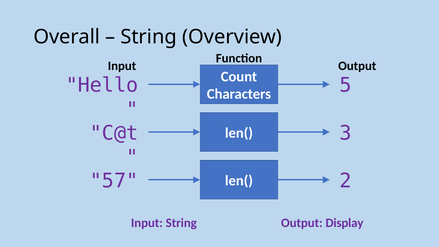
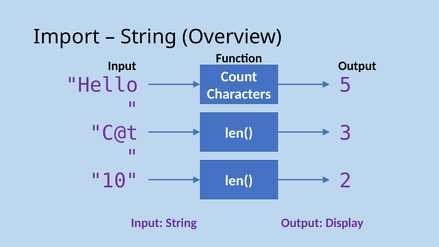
Overall: Overall -> Import
57: 57 -> 10
